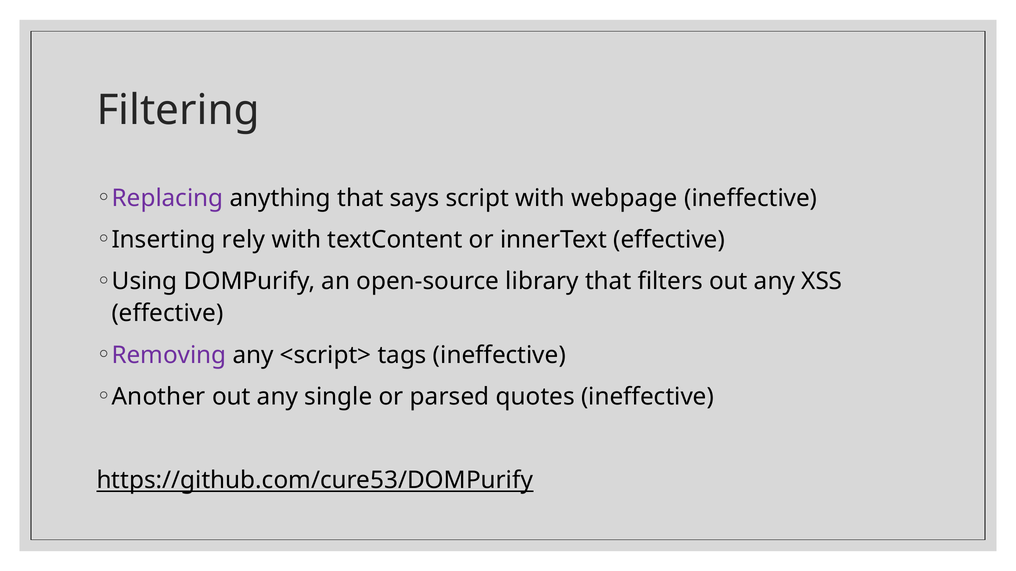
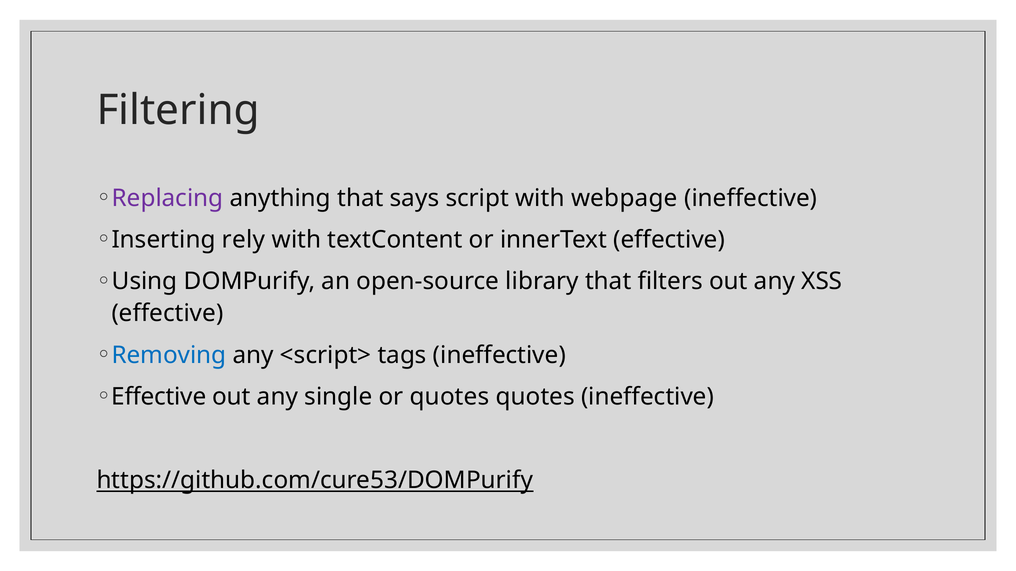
Removing colour: purple -> blue
Another at (159, 397): Another -> Effective
or parsed: parsed -> quotes
